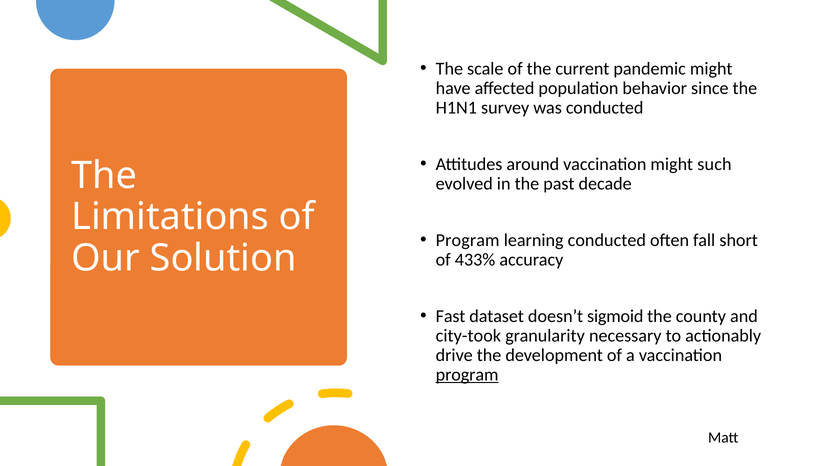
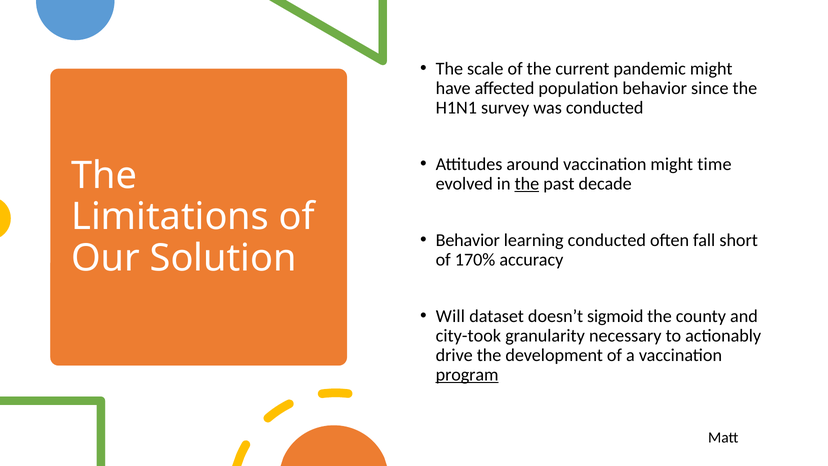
such: such -> time
the at (527, 184) underline: none -> present
Program at (468, 240): Program -> Behavior
433%: 433% -> 170%
Fast: Fast -> Will
